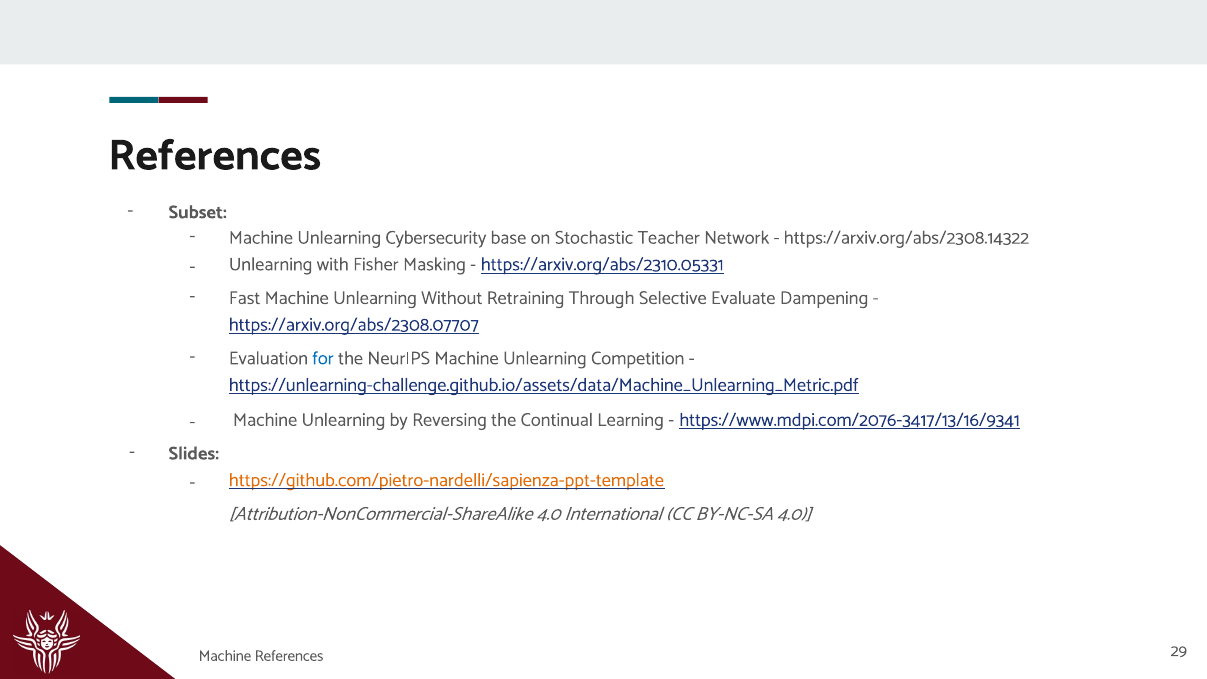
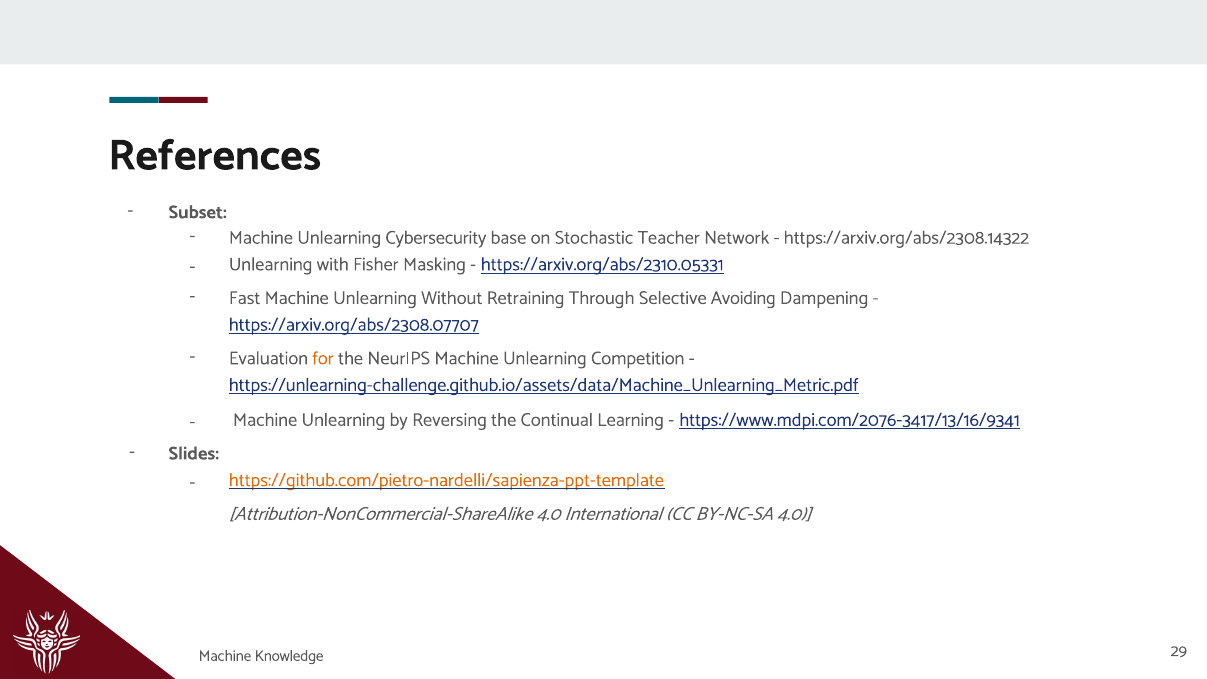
Evaluate: Evaluate -> Avoiding
for colour: blue -> orange
Machine References: References -> Knowledge
